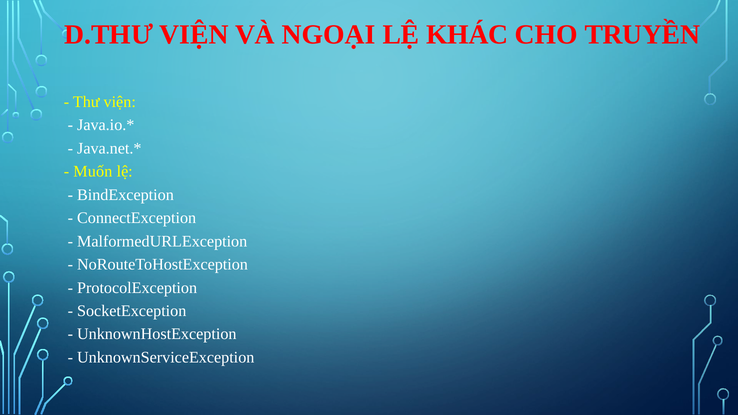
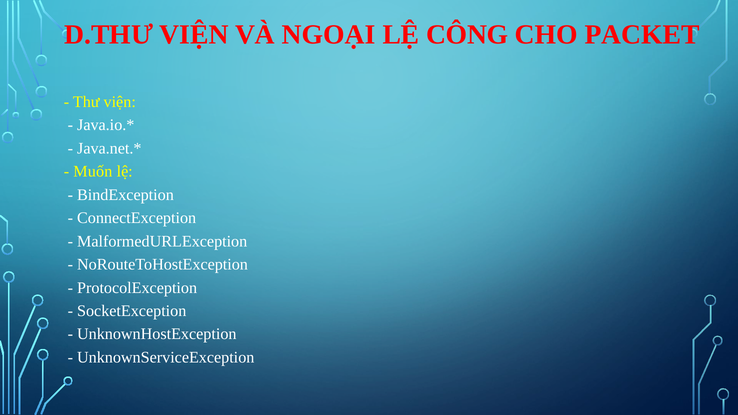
KHÁC: KHÁC -> CÔNG
TRUYỀN: TRUYỀN -> PACKET
